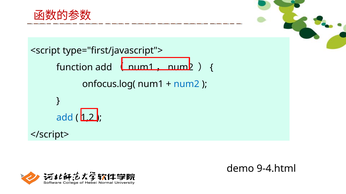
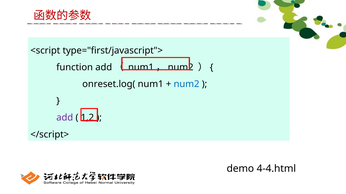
onfocus.log(: onfocus.log( -> onreset.log(
add at (65, 118) colour: blue -> purple
9-4.html: 9-4.html -> 4-4.html
